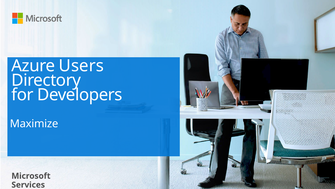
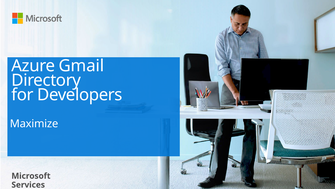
Users: Users -> Gmail
